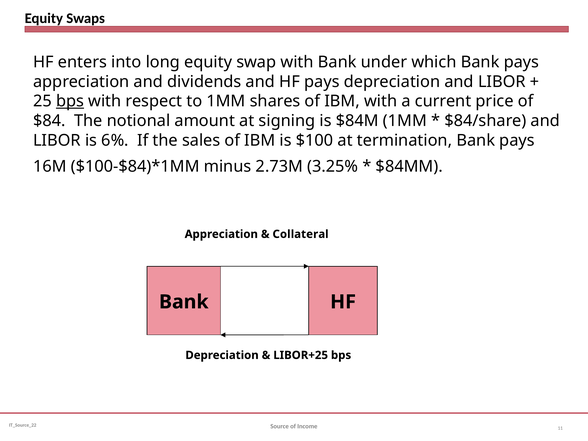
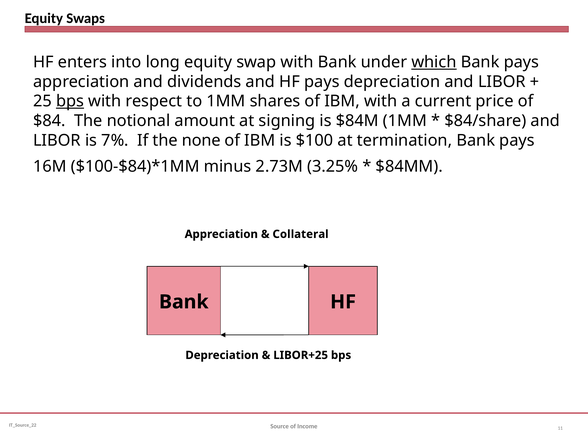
which underline: none -> present
6%: 6% -> 7%
sales: sales -> none
